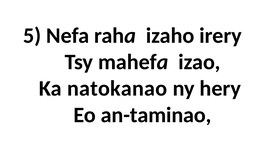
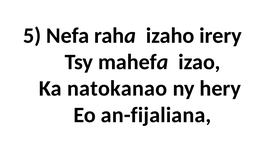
an-taminao: an-taminao -> an-fijaliana
